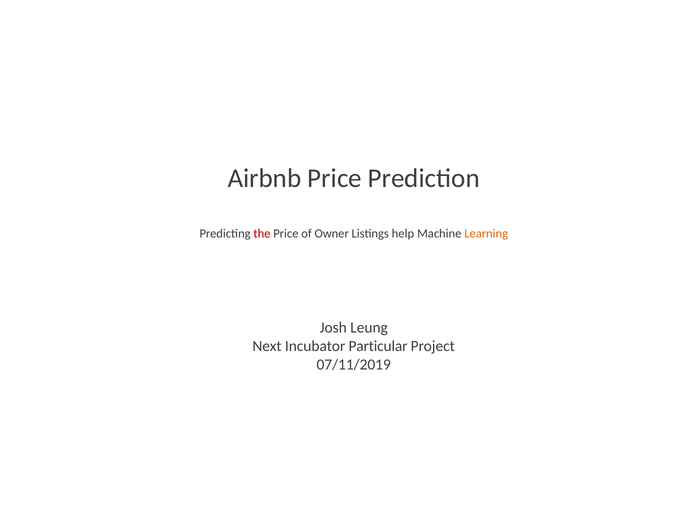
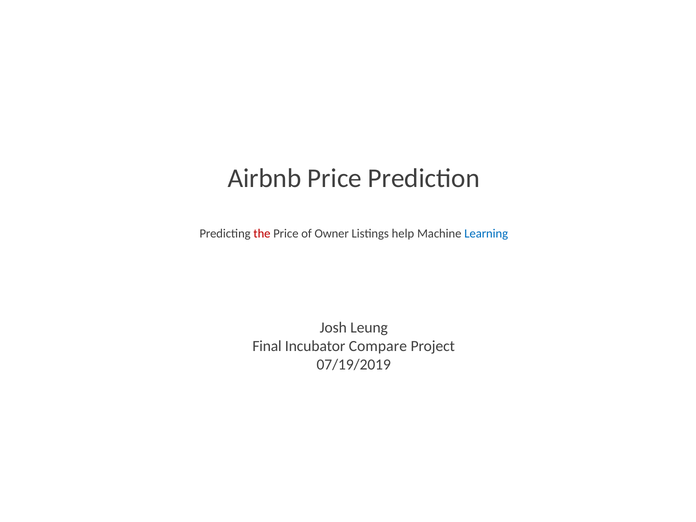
Learning colour: orange -> blue
Next: Next -> Final
Particular: Particular -> Compare
07/11/2019: 07/11/2019 -> 07/19/2019
